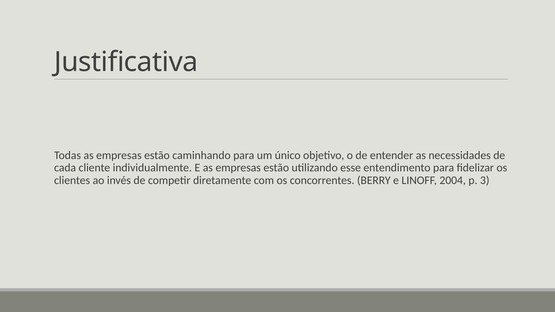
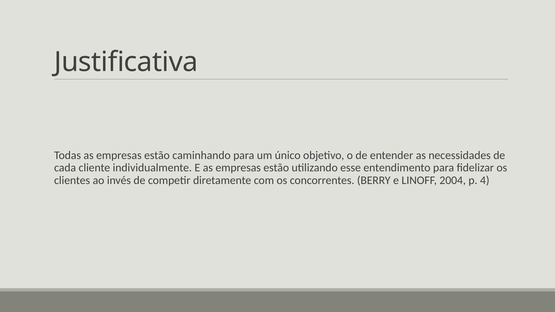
3: 3 -> 4
